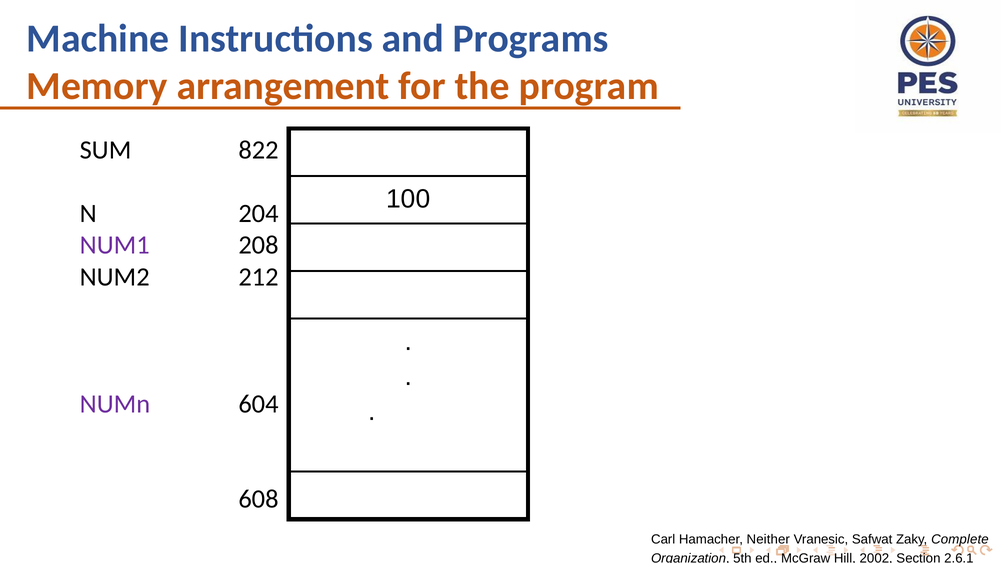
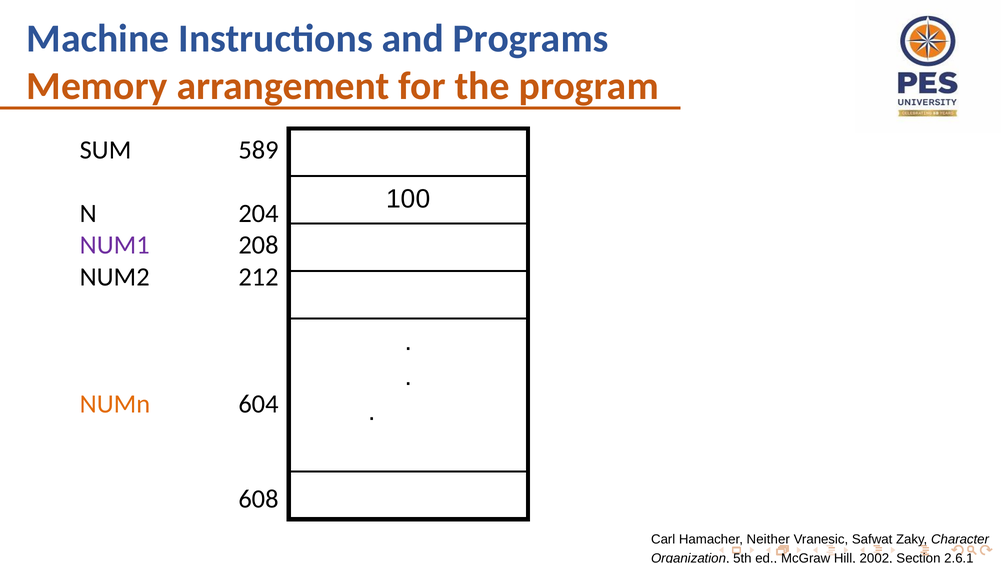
822: 822 -> 589
NUMn colour: purple -> orange
Complete: Complete -> Character
